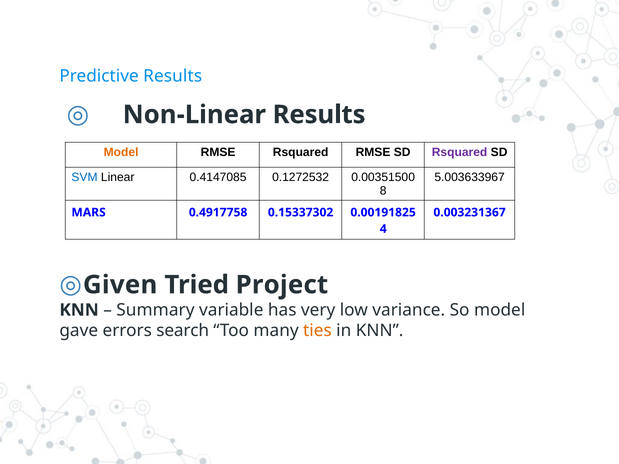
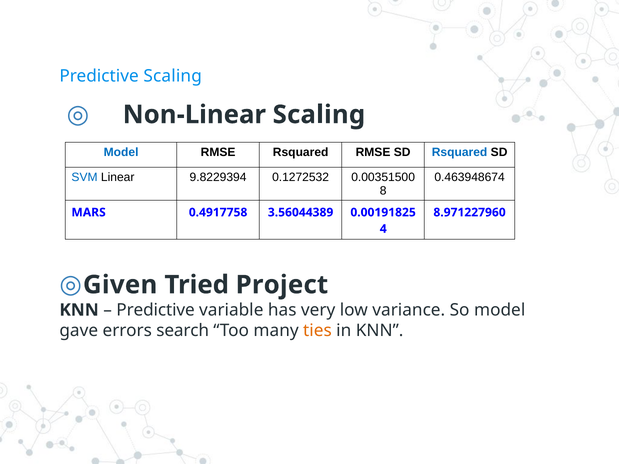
Predictive Results: Results -> Scaling
Non-Linear Results: Results -> Scaling
Model at (121, 152) colour: orange -> blue
Rsquared at (460, 152) colour: purple -> blue
0.4147085: 0.4147085 -> 9.8229394
5.003633967: 5.003633967 -> 0.463948674
0.15337302: 0.15337302 -> 3.56044389
0.003231367: 0.003231367 -> 8.971227960
Summary at (155, 310): Summary -> Predictive
